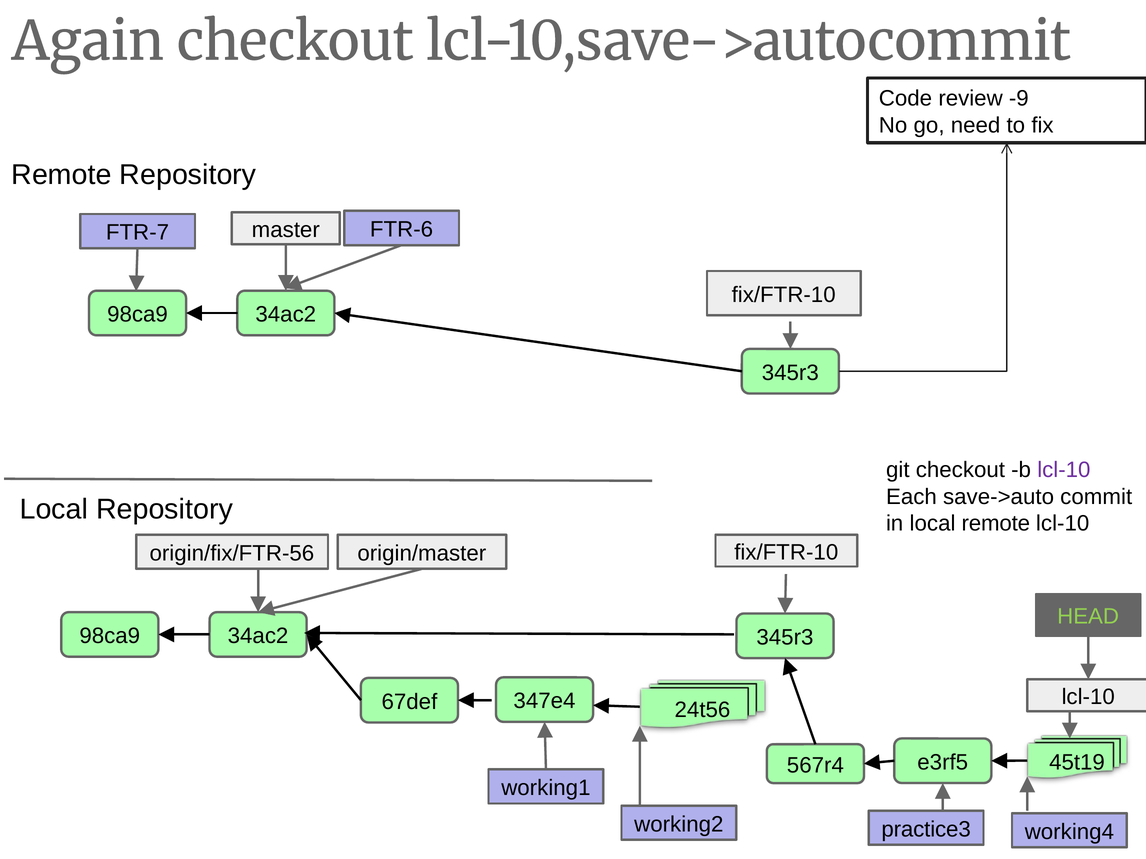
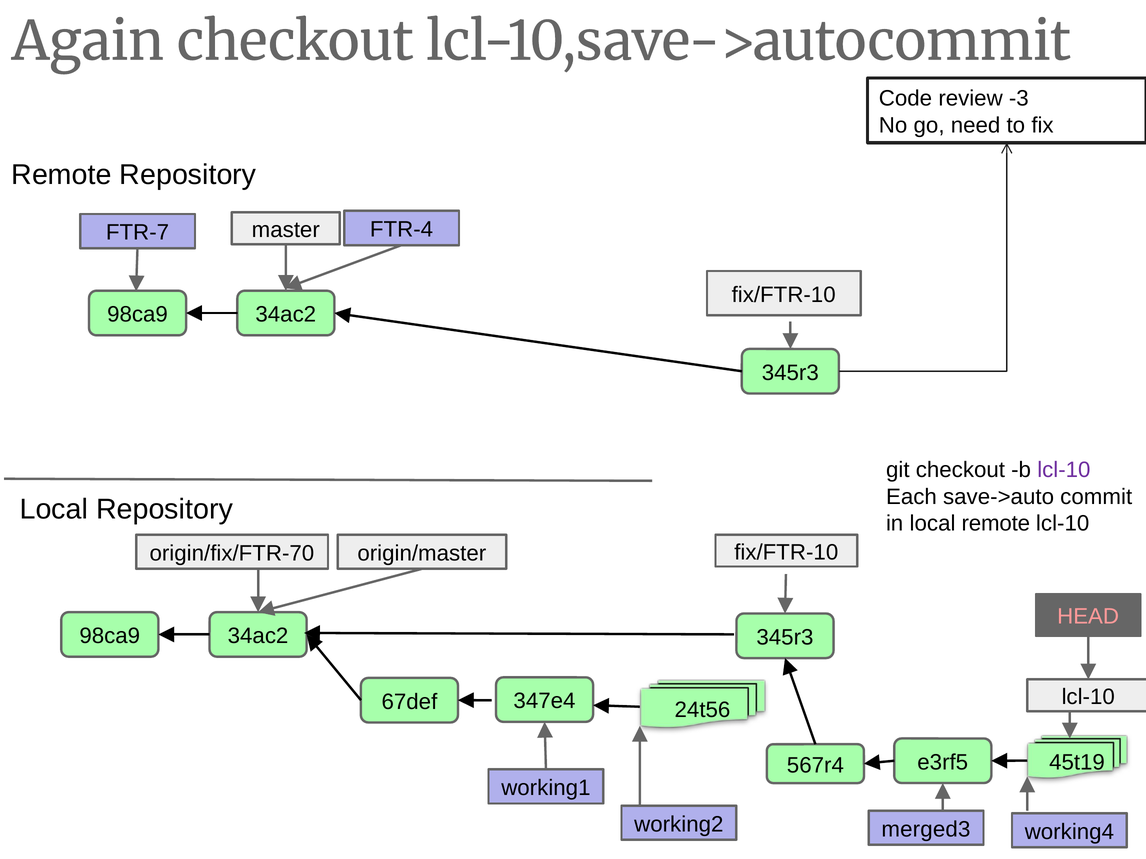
-9: -9 -> -3
FTR-6: FTR-6 -> FTR-4
origin/fix/FTR-56: origin/fix/FTR-56 -> origin/fix/FTR-70
HEAD colour: light green -> pink
practice3: practice3 -> merged3
